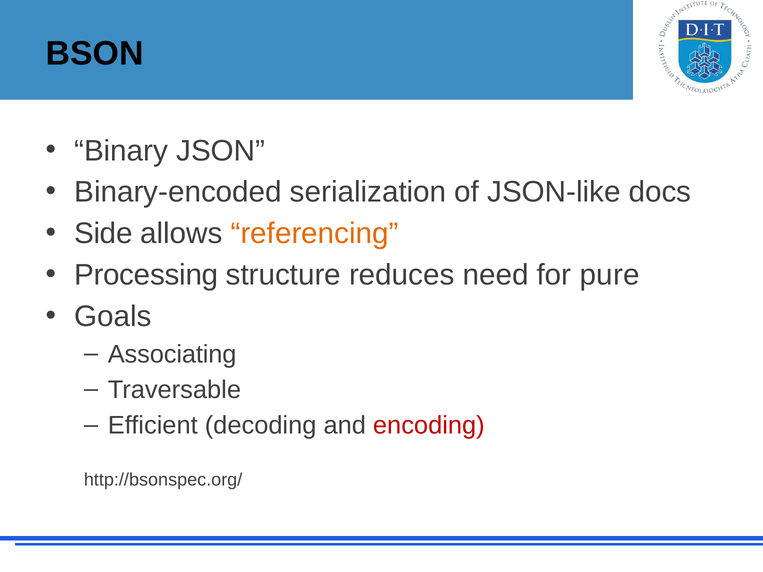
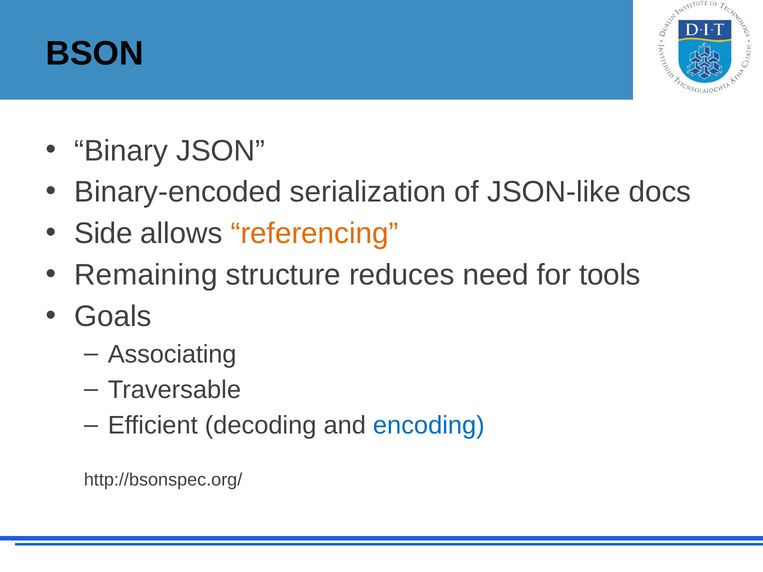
Processing: Processing -> Remaining
pure: pure -> tools
encoding colour: red -> blue
